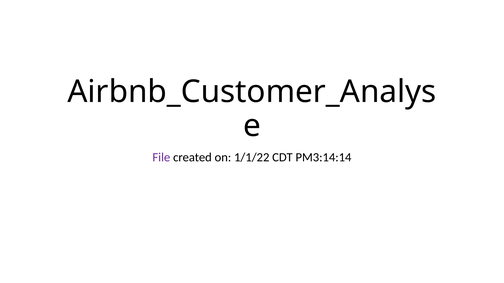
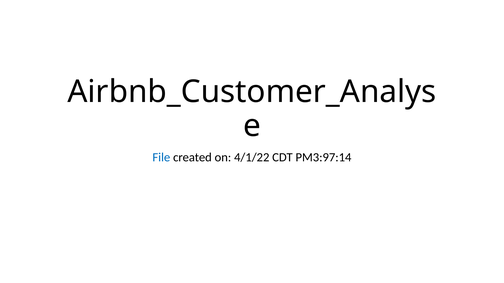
File colour: purple -> blue
1/1/22: 1/1/22 -> 4/1/22
PM3:14:14: PM3:14:14 -> PM3:97:14
